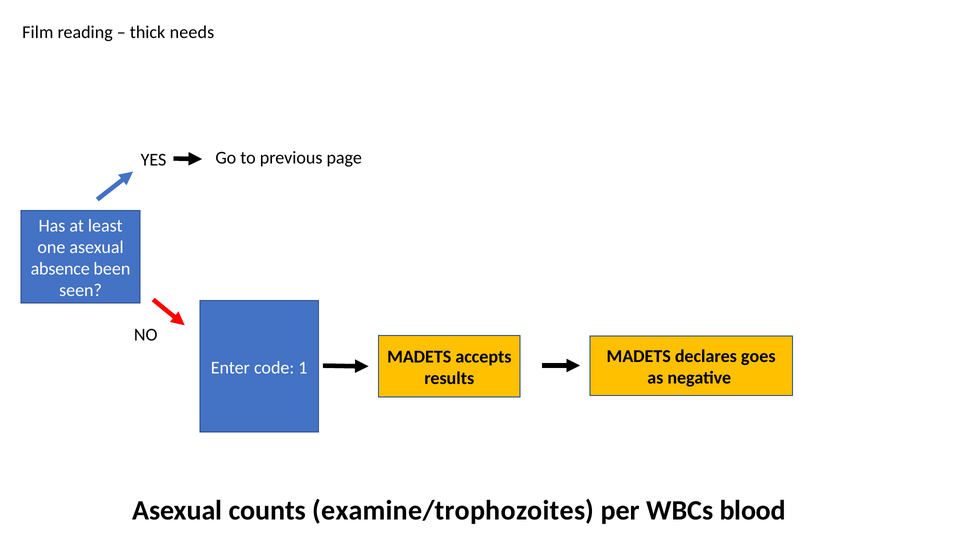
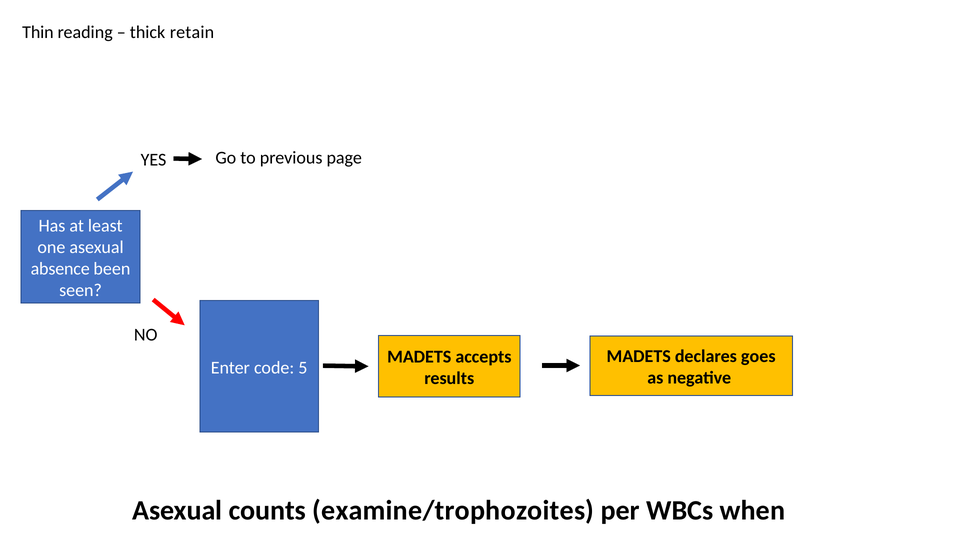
Film: Film -> Thin
needs: needs -> retain
1: 1 -> 5
blood: blood -> when
